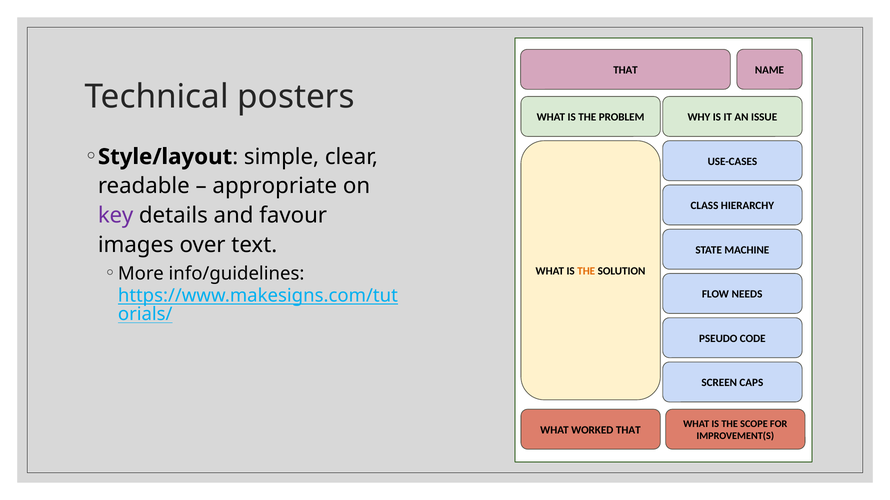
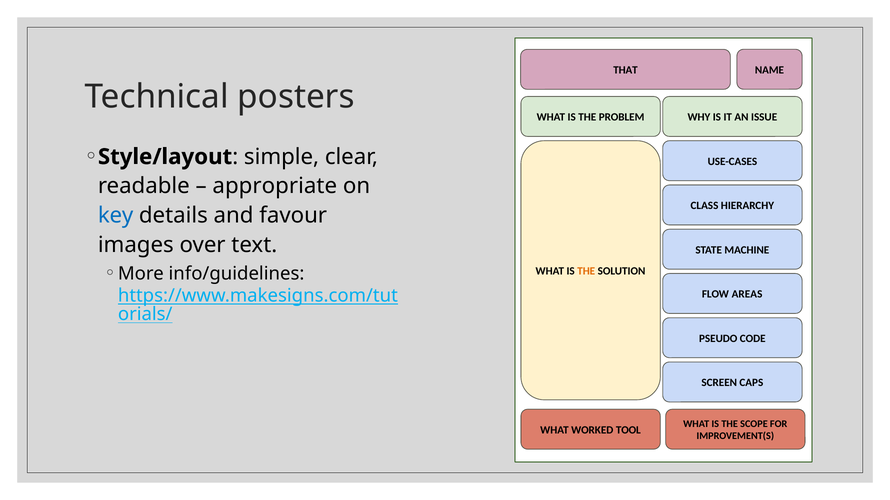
key colour: purple -> blue
NEEDS: NEEDS -> AREAS
WORKED THAT: THAT -> TOOL
